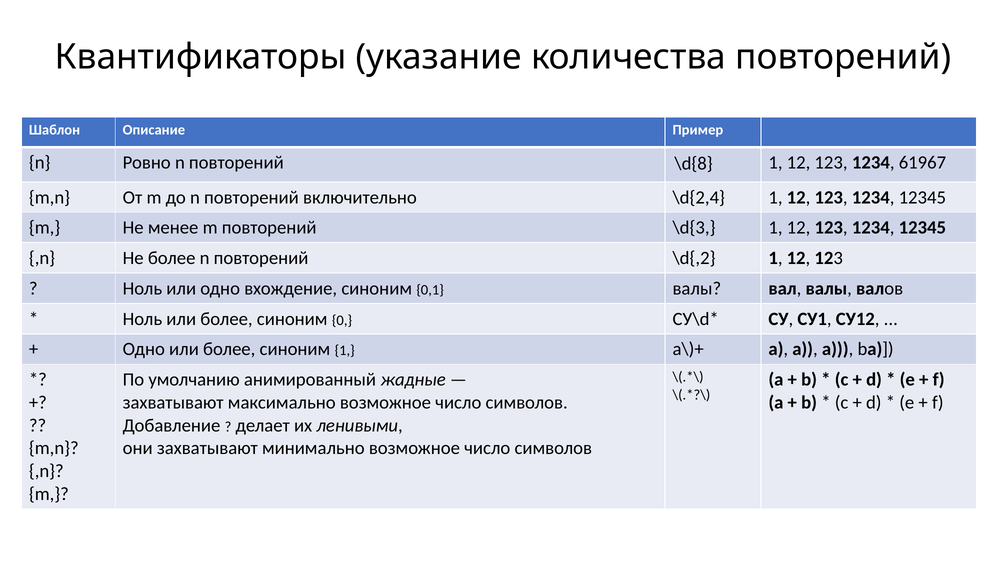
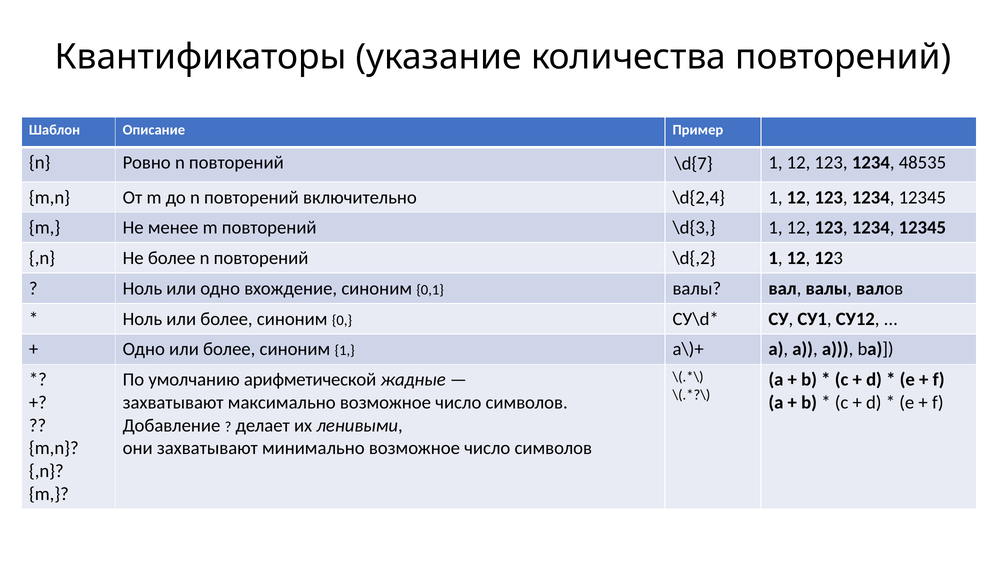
\d{8: \d{8 -> \d{7
61967: 61967 -> 48535
анимированный: анимированный -> арифметической
